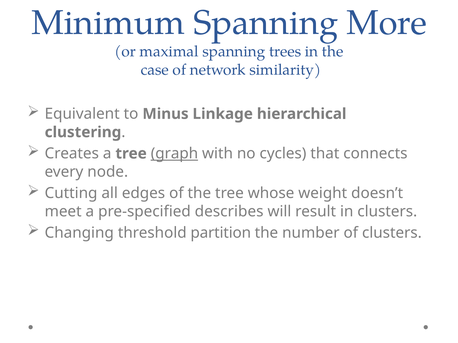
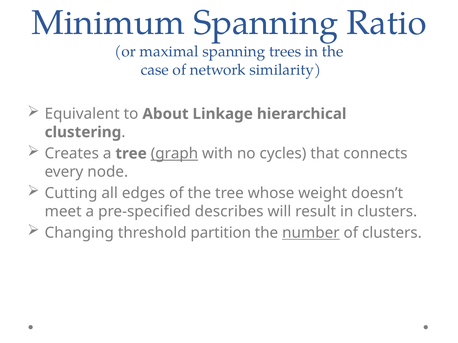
More: More -> Ratio
Minus: Minus -> About
number underline: none -> present
